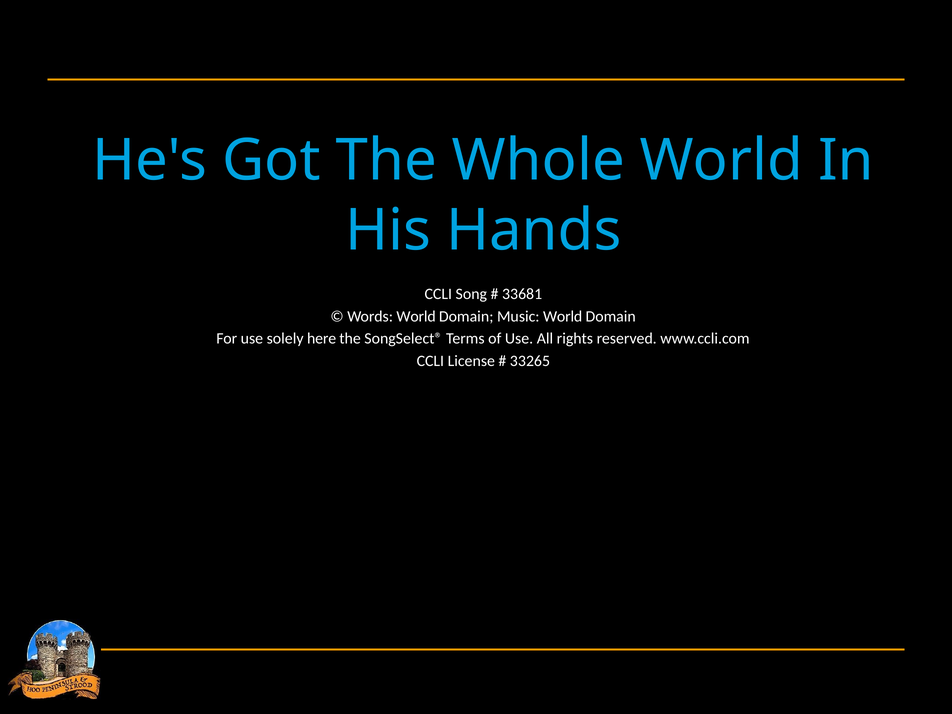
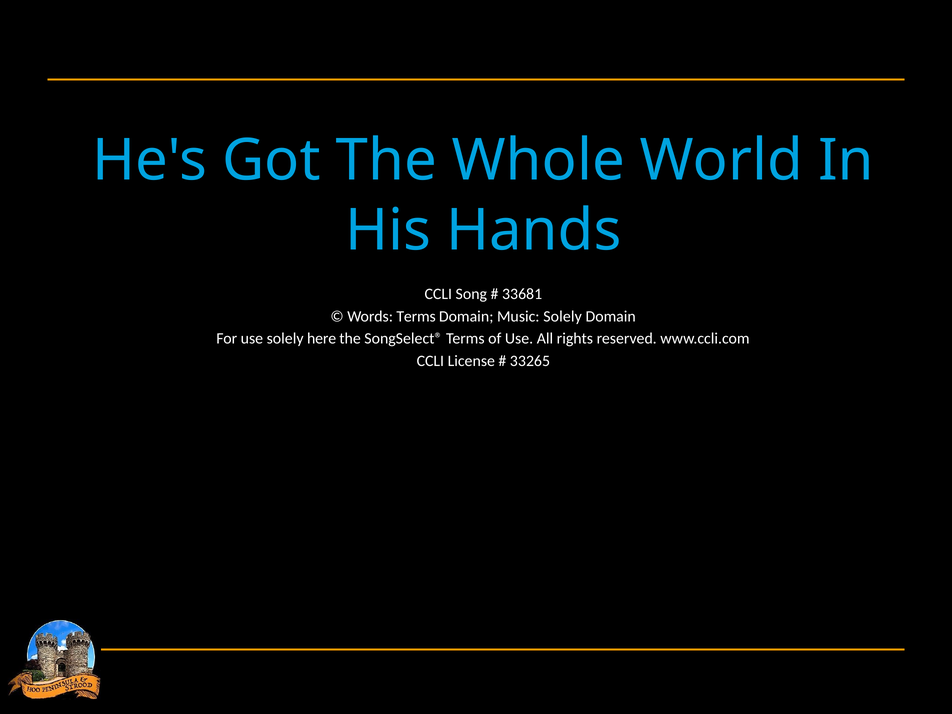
Words World: World -> Terms
Music World: World -> Solely
